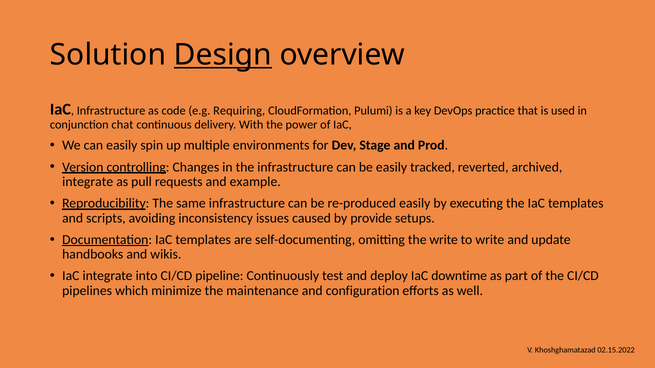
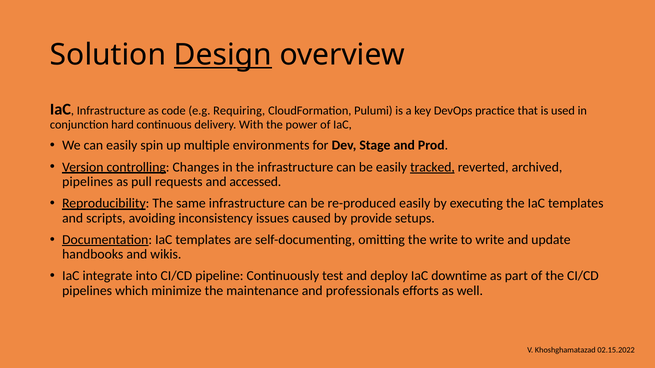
chat: chat -> hard
tracked underline: none -> present
integrate at (88, 182): integrate -> pipelines
example: example -> accessed
configuration: configuration -> professionals
